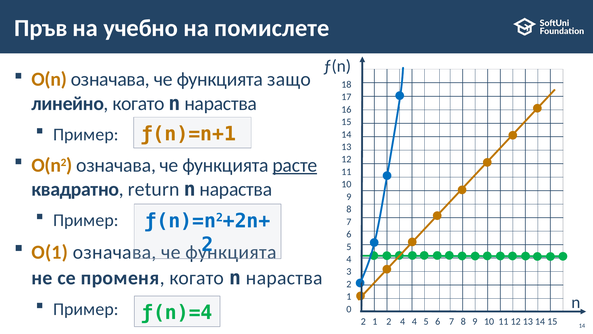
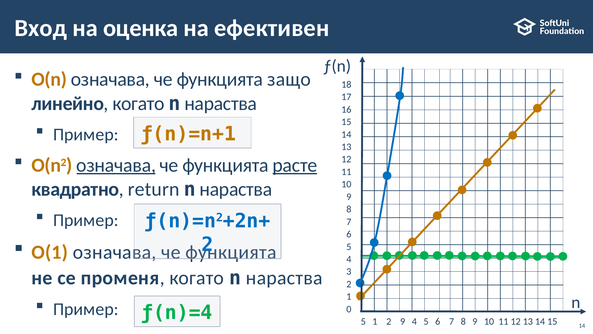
Пръв: Пръв -> Вход
учебно: учебно -> оценка
помислете: помислете -> ефективен
означава at (116, 165) underline: none -> present
ƒ(n)=4 2: 2 -> 5
2 4: 4 -> 9
